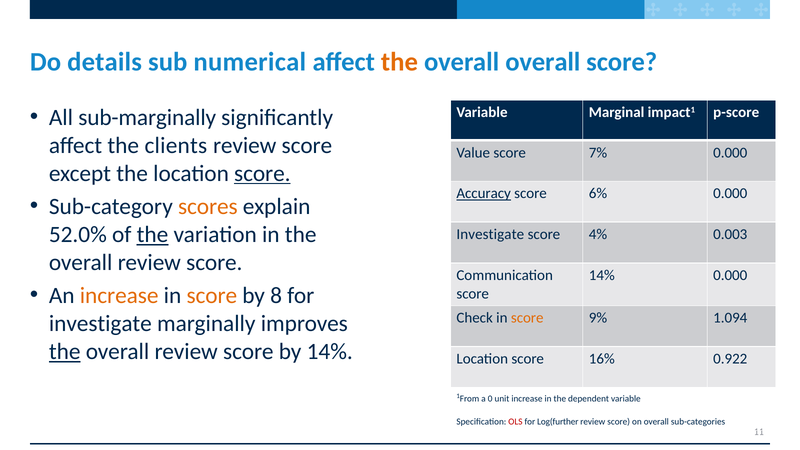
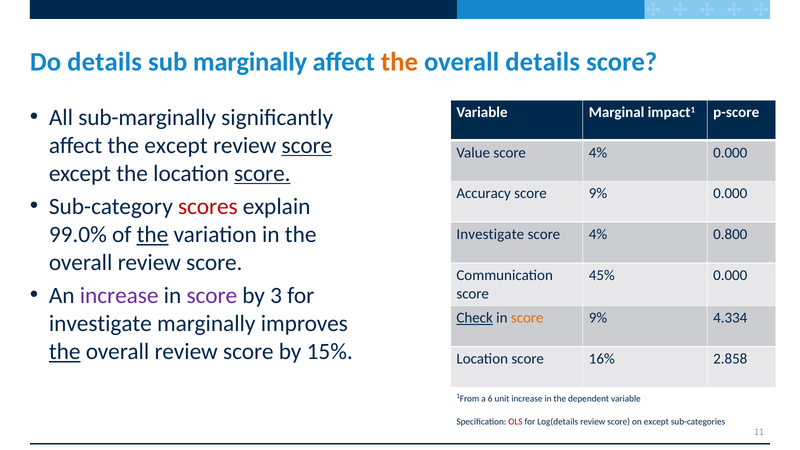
sub numerical: numerical -> marginally
overall overall: overall -> details
the clients: clients -> except
score at (307, 145) underline: none -> present
Value score 7%: 7% -> 4%
Accuracy underline: present -> none
6% at (598, 194): 6% -> 9%
scores colour: orange -> red
52.0%: 52.0% -> 99.0%
0.003: 0.003 -> 0.800
14% at (602, 275): 14% -> 45%
increase at (119, 296) colour: orange -> purple
score at (212, 296) colour: orange -> purple
8: 8 -> 3
Check underline: none -> present
1.094: 1.094 -> 4.334
by 14%: 14% -> 15%
0.922: 0.922 -> 2.858
0: 0 -> 6
Log(further: Log(further -> Log(details
on overall: overall -> except
